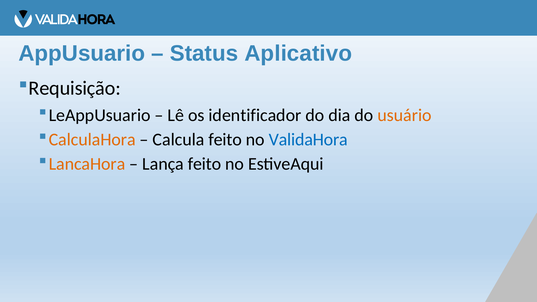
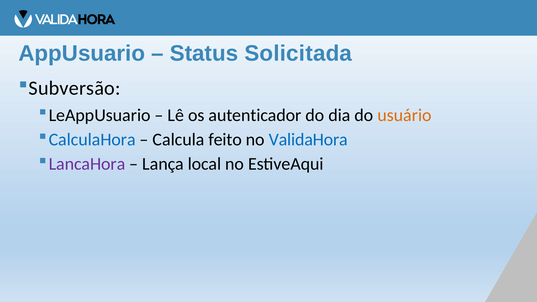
Aplicativo: Aplicativo -> Solicitada
Requisição: Requisição -> Subversão
identificador: identificador -> autenticador
CalculaHora colour: orange -> blue
LancaHora colour: orange -> purple
Lança feito: feito -> local
